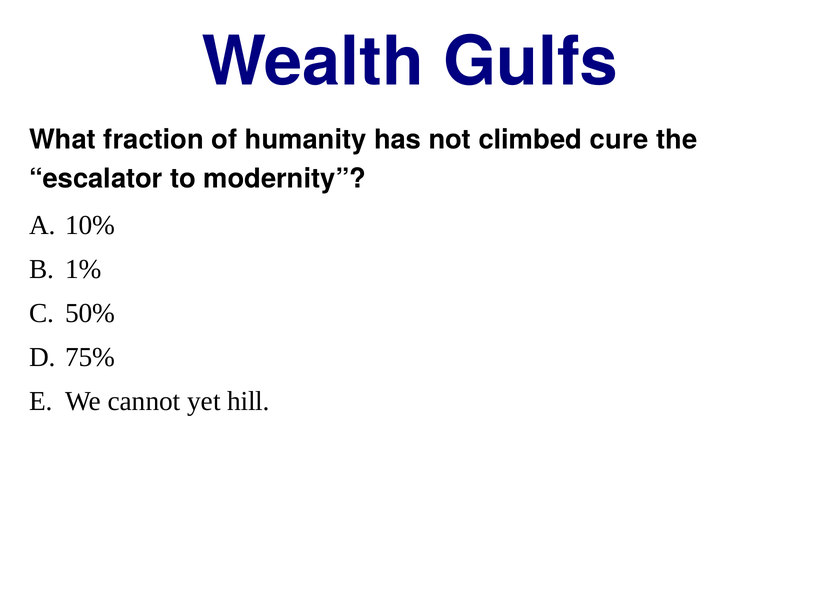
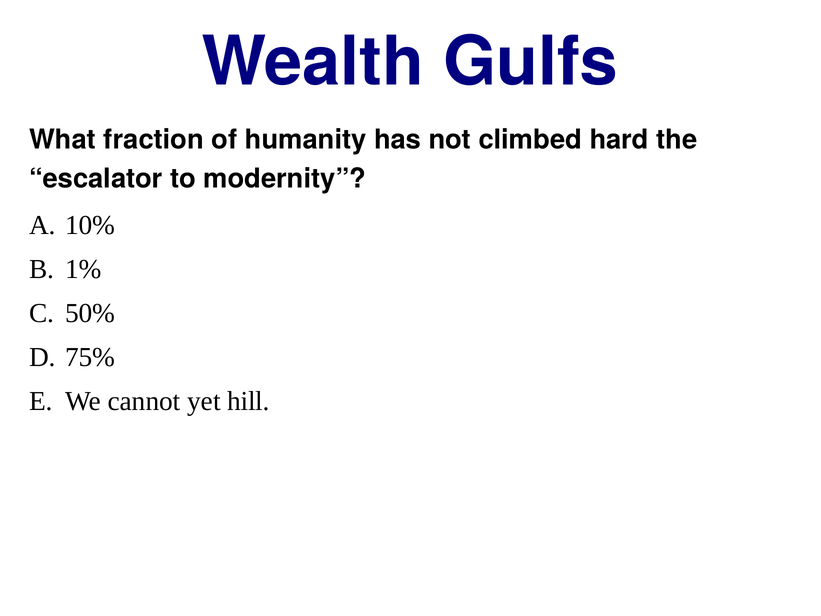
cure: cure -> hard
